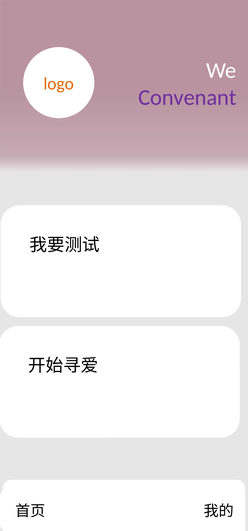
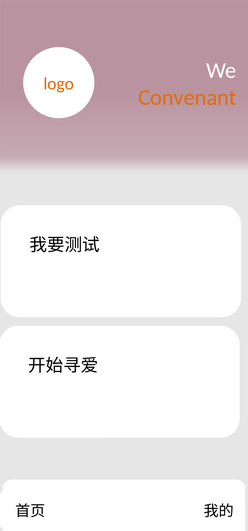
Convenant colour: purple -> orange
